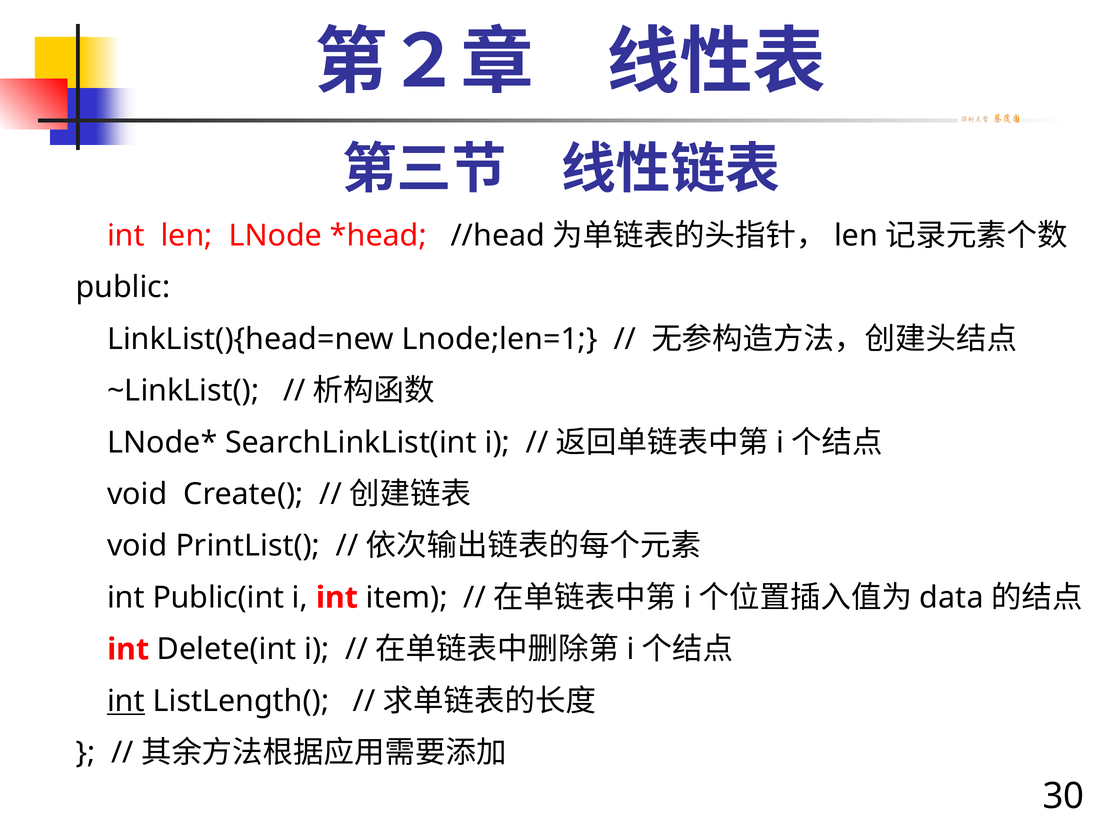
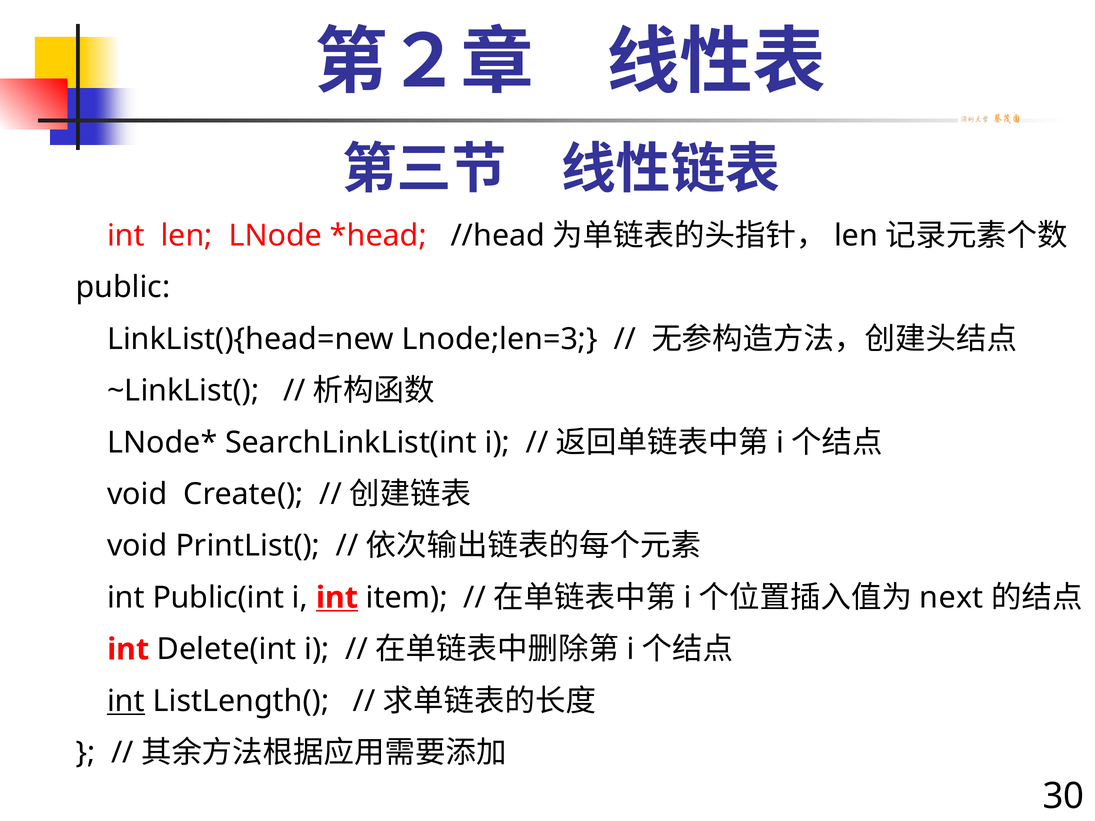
Lnode;len=1: Lnode;len=1 -> Lnode;len=3
int at (337, 598) underline: none -> present
data: data -> next
